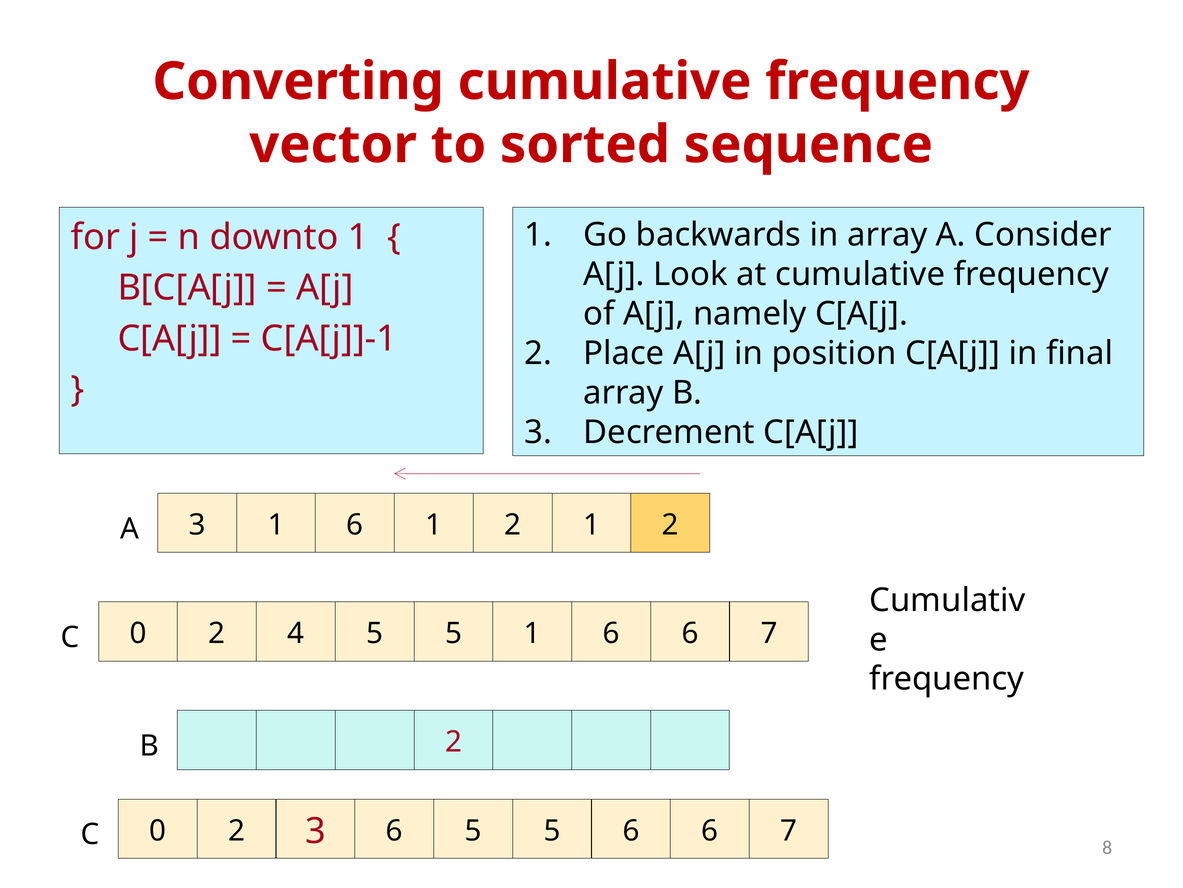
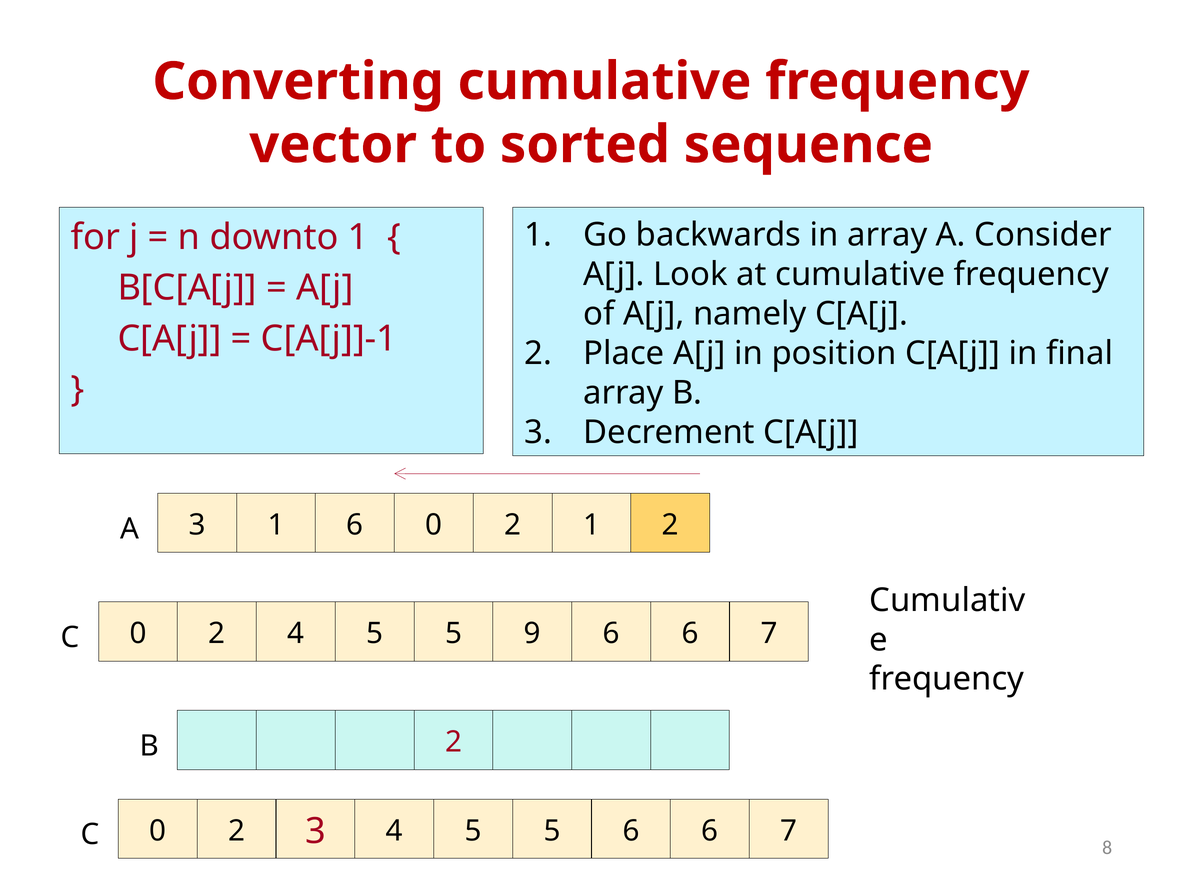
6 1: 1 -> 0
C 1: 1 -> 9
3 6: 6 -> 4
